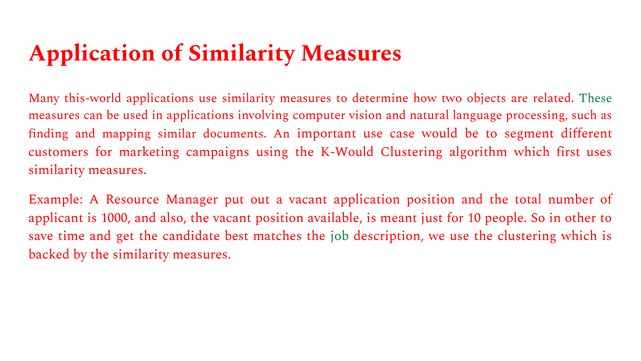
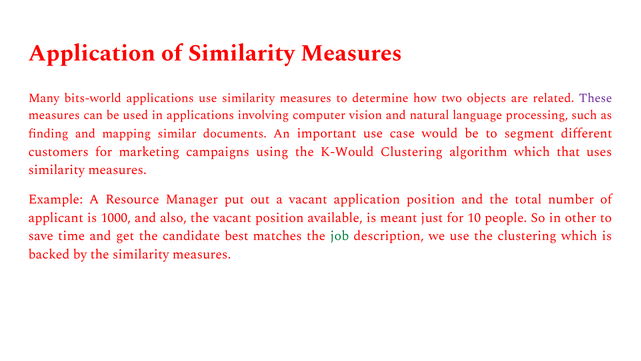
this-world: this-world -> bits-world
These colour: green -> purple
first: first -> that
